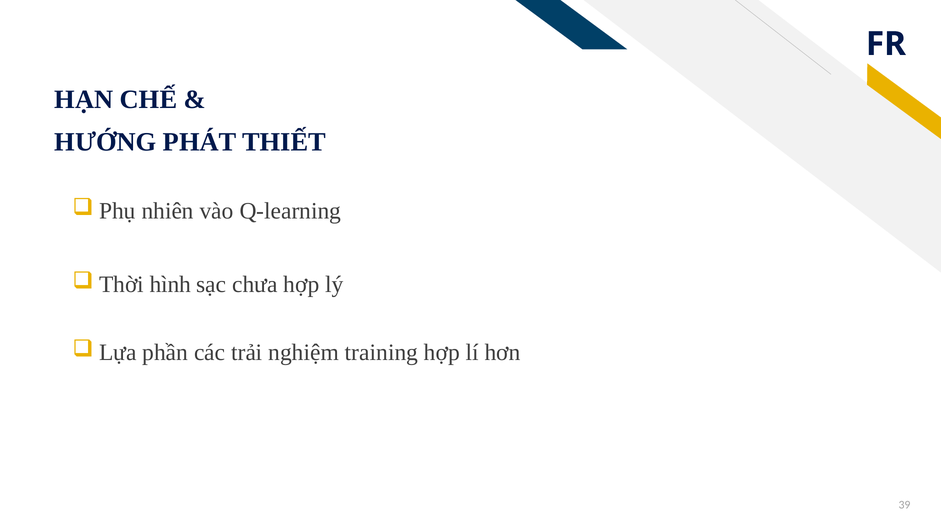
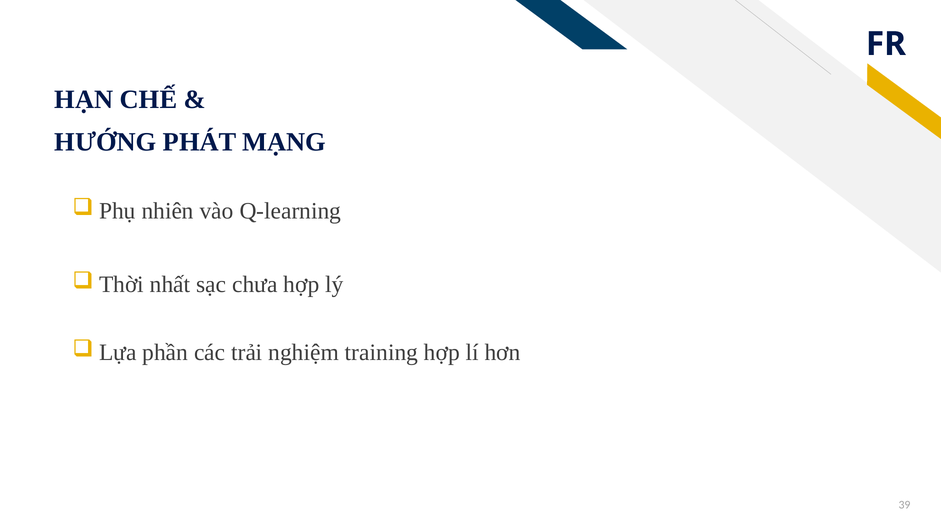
THIẾT: THIẾT -> MẠNG
hình: hình -> nhất
